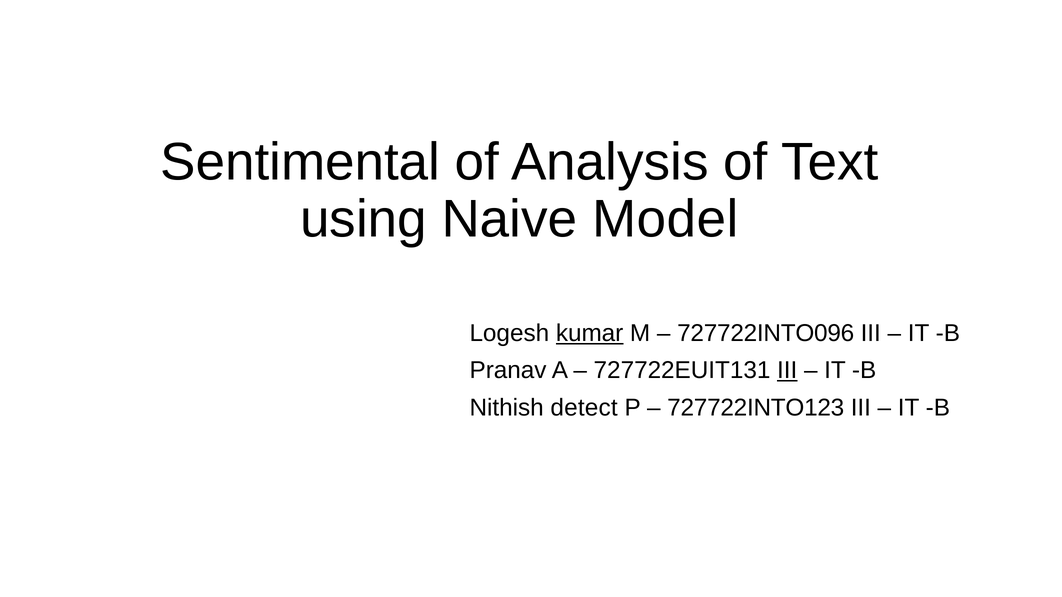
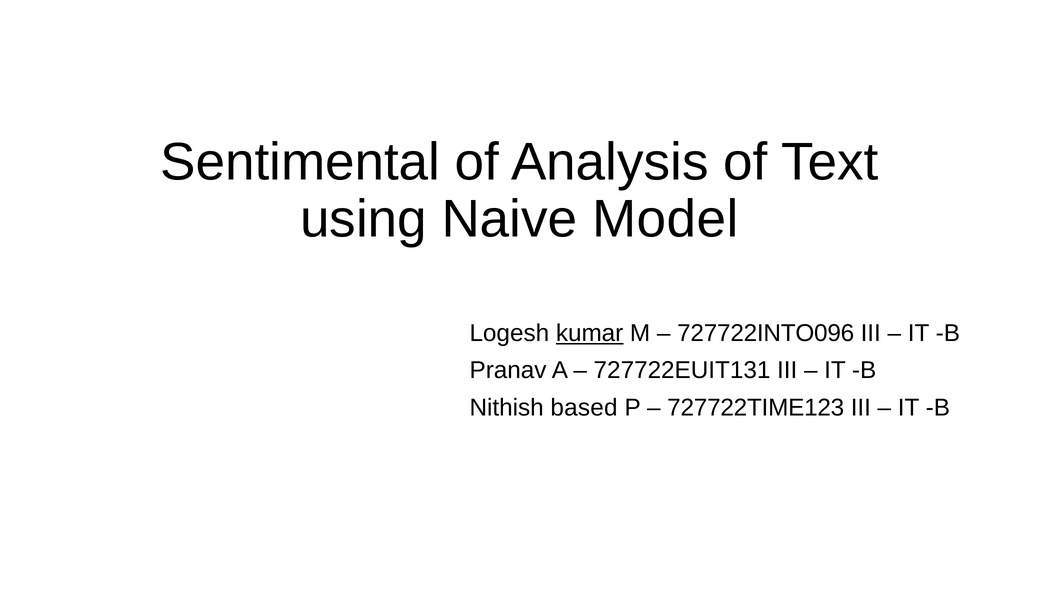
III at (787, 371) underline: present -> none
detect: detect -> based
727722INTO123: 727722INTO123 -> 727722TIME123
